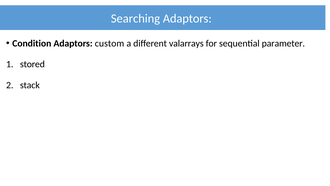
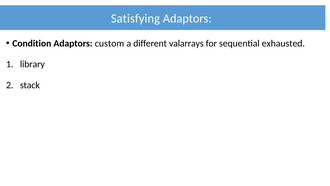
Searching: Searching -> Satisfying
parameter: parameter -> exhausted
stored: stored -> library
